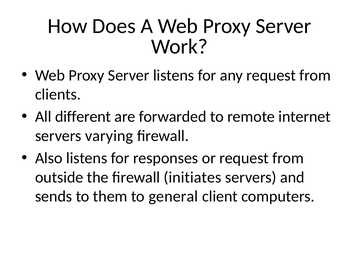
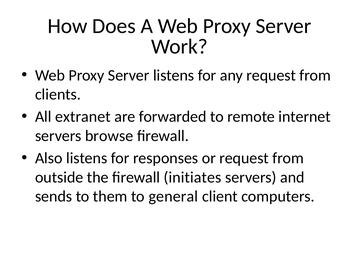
different: different -> extranet
varying: varying -> browse
